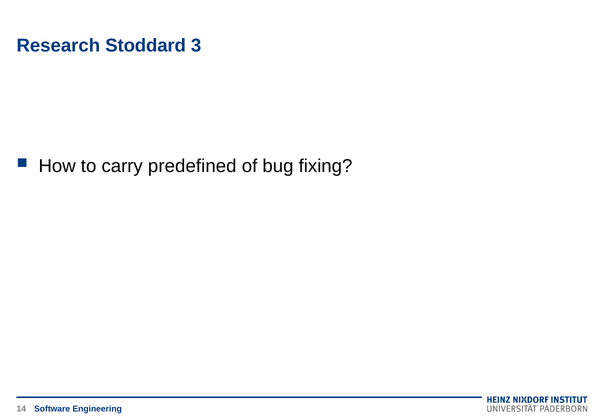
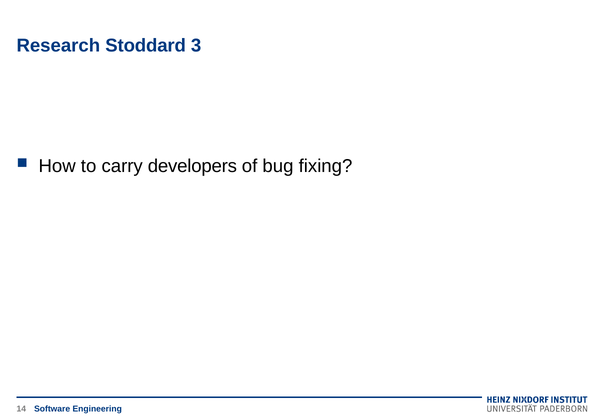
predefined: predefined -> developers
